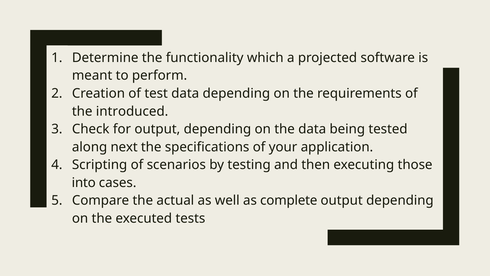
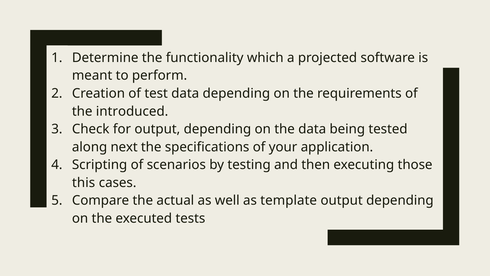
into: into -> this
complete: complete -> template
